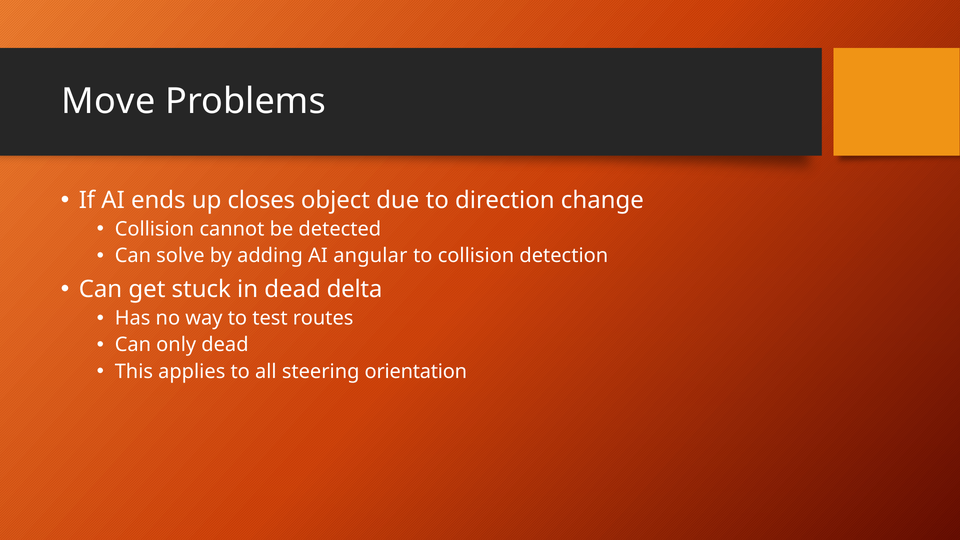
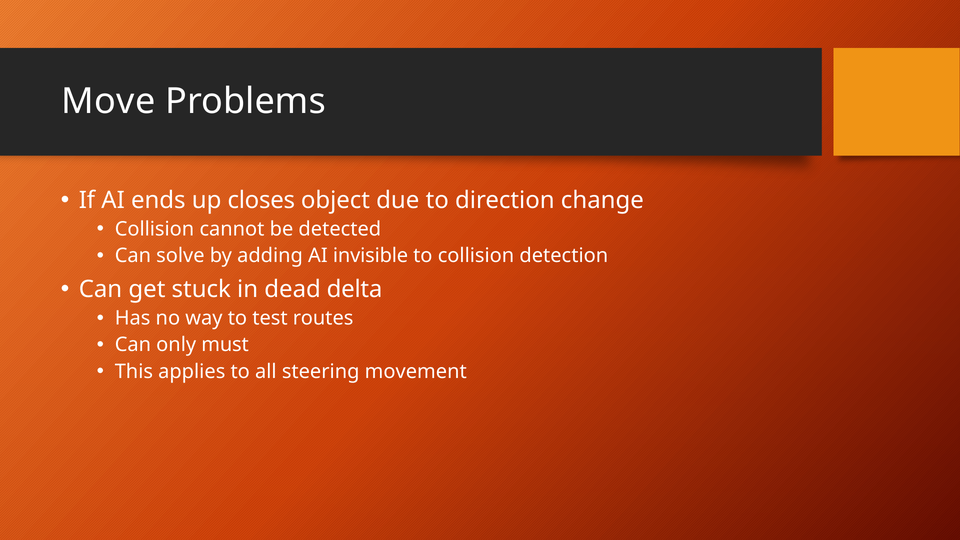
angular: angular -> invisible
only dead: dead -> must
orientation: orientation -> movement
